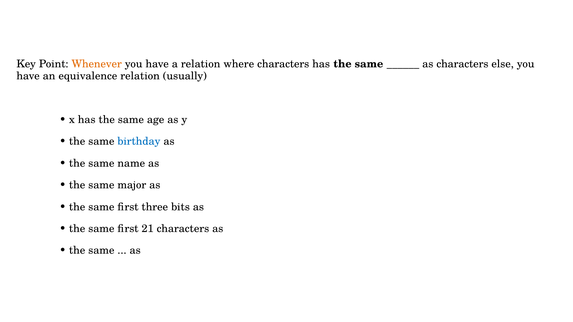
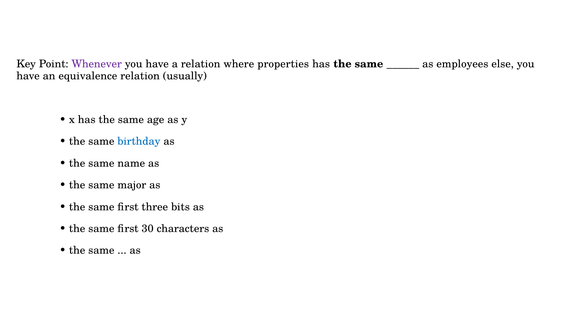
Whenever colour: orange -> purple
where characters: characters -> properties
as characters: characters -> employees
21: 21 -> 30
